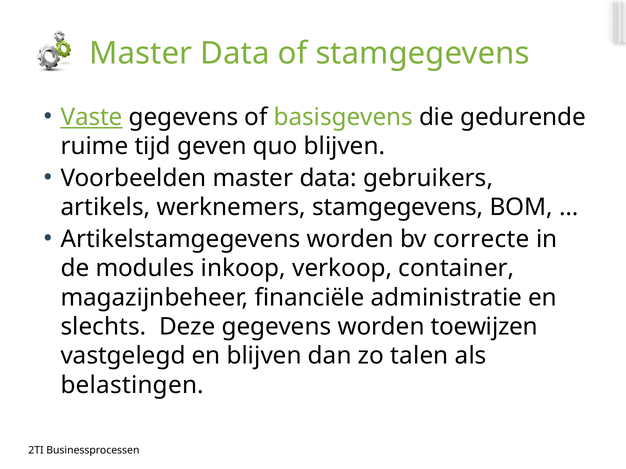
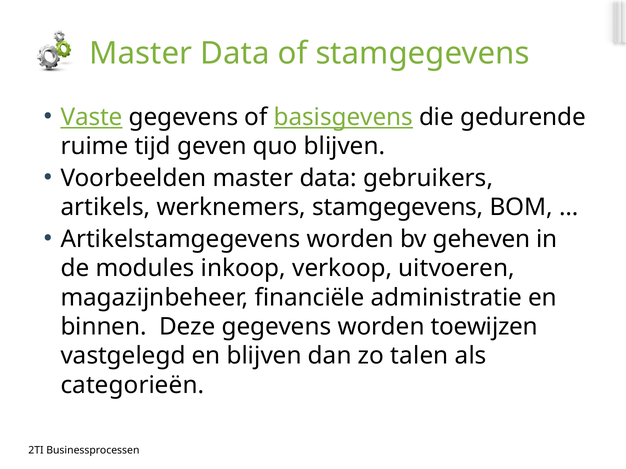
basisgevens underline: none -> present
correcte: correcte -> geheven
container: container -> uitvoeren
slechts: slechts -> binnen
belastingen: belastingen -> categorieën
